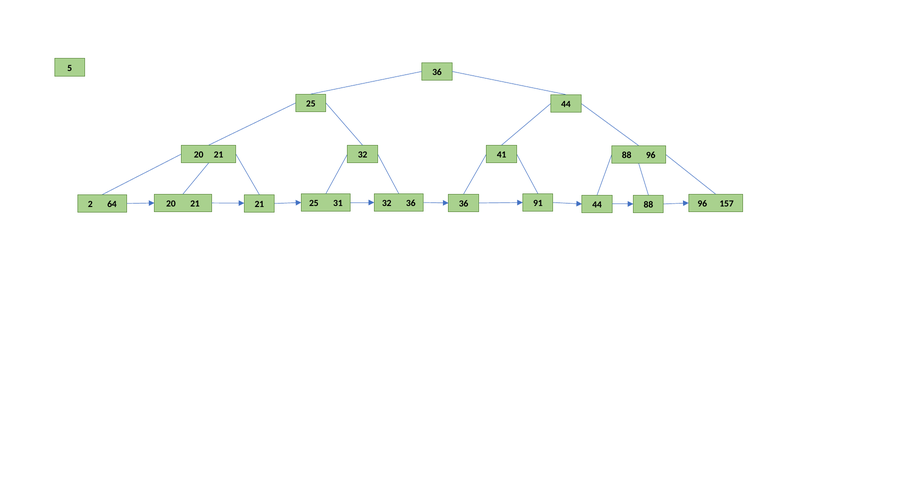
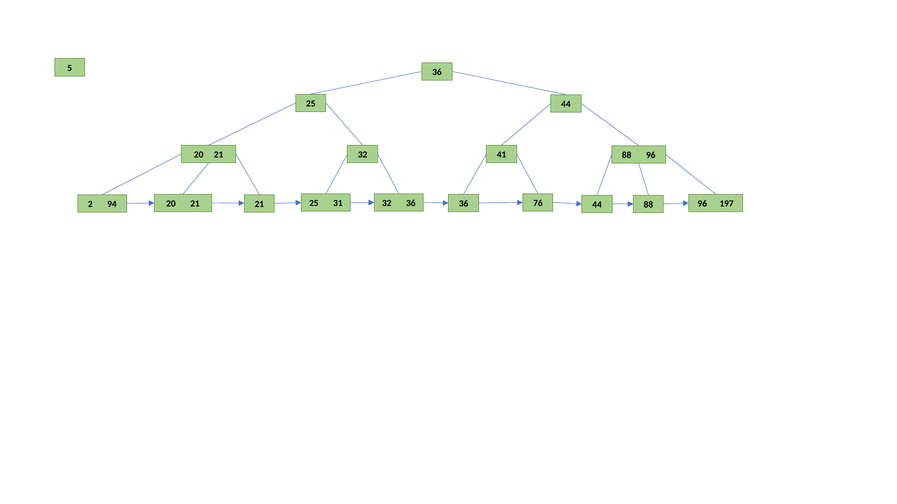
91: 91 -> 76
157: 157 -> 197
64: 64 -> 94
